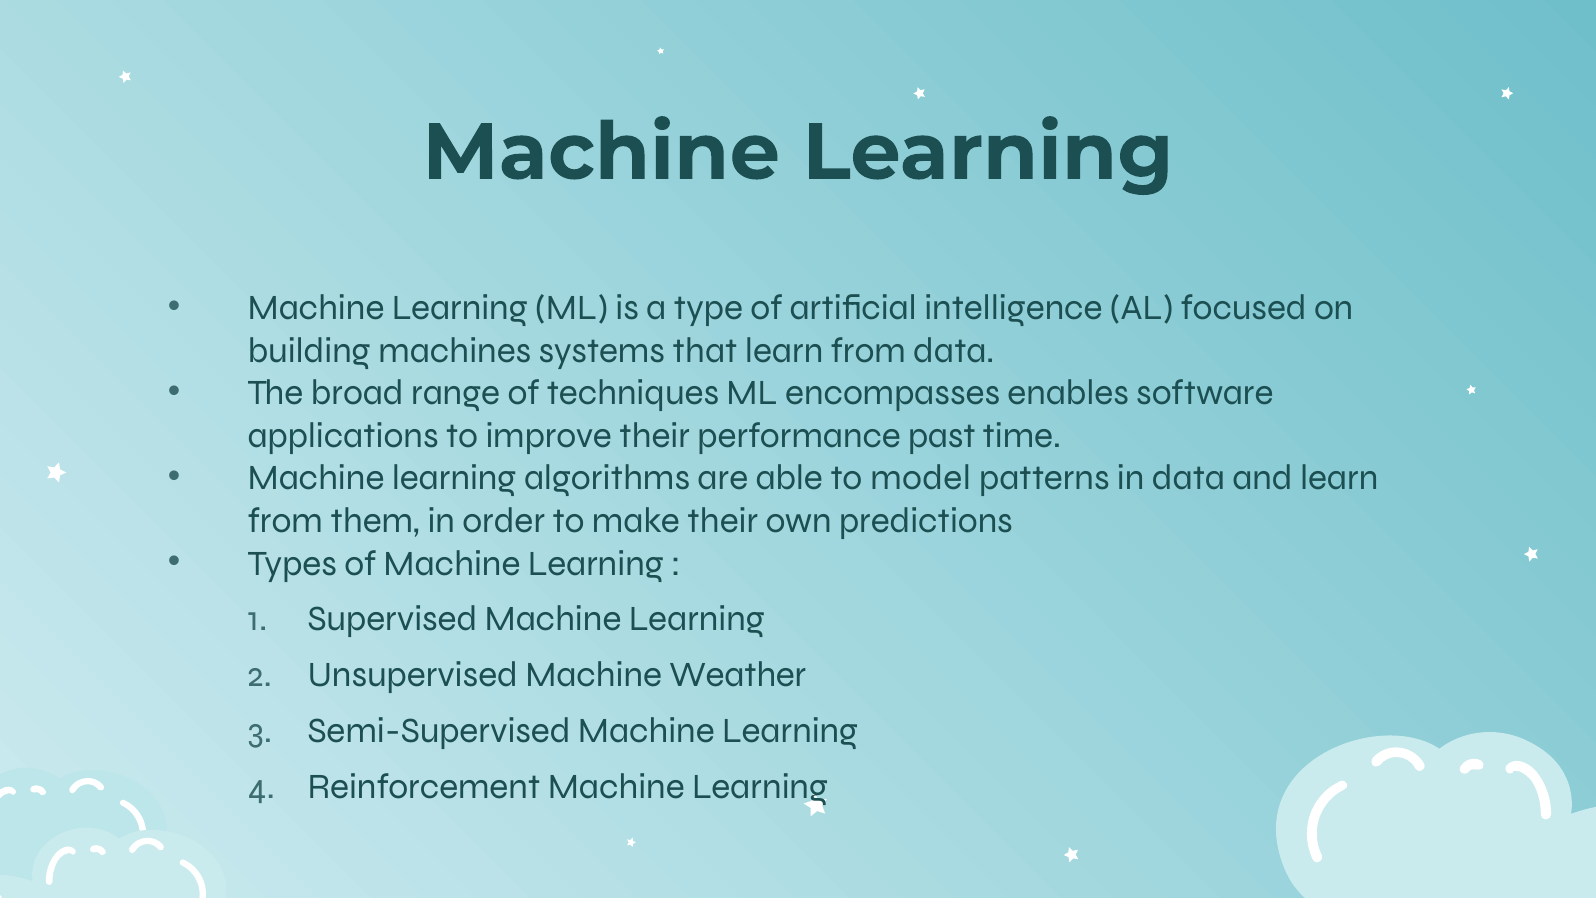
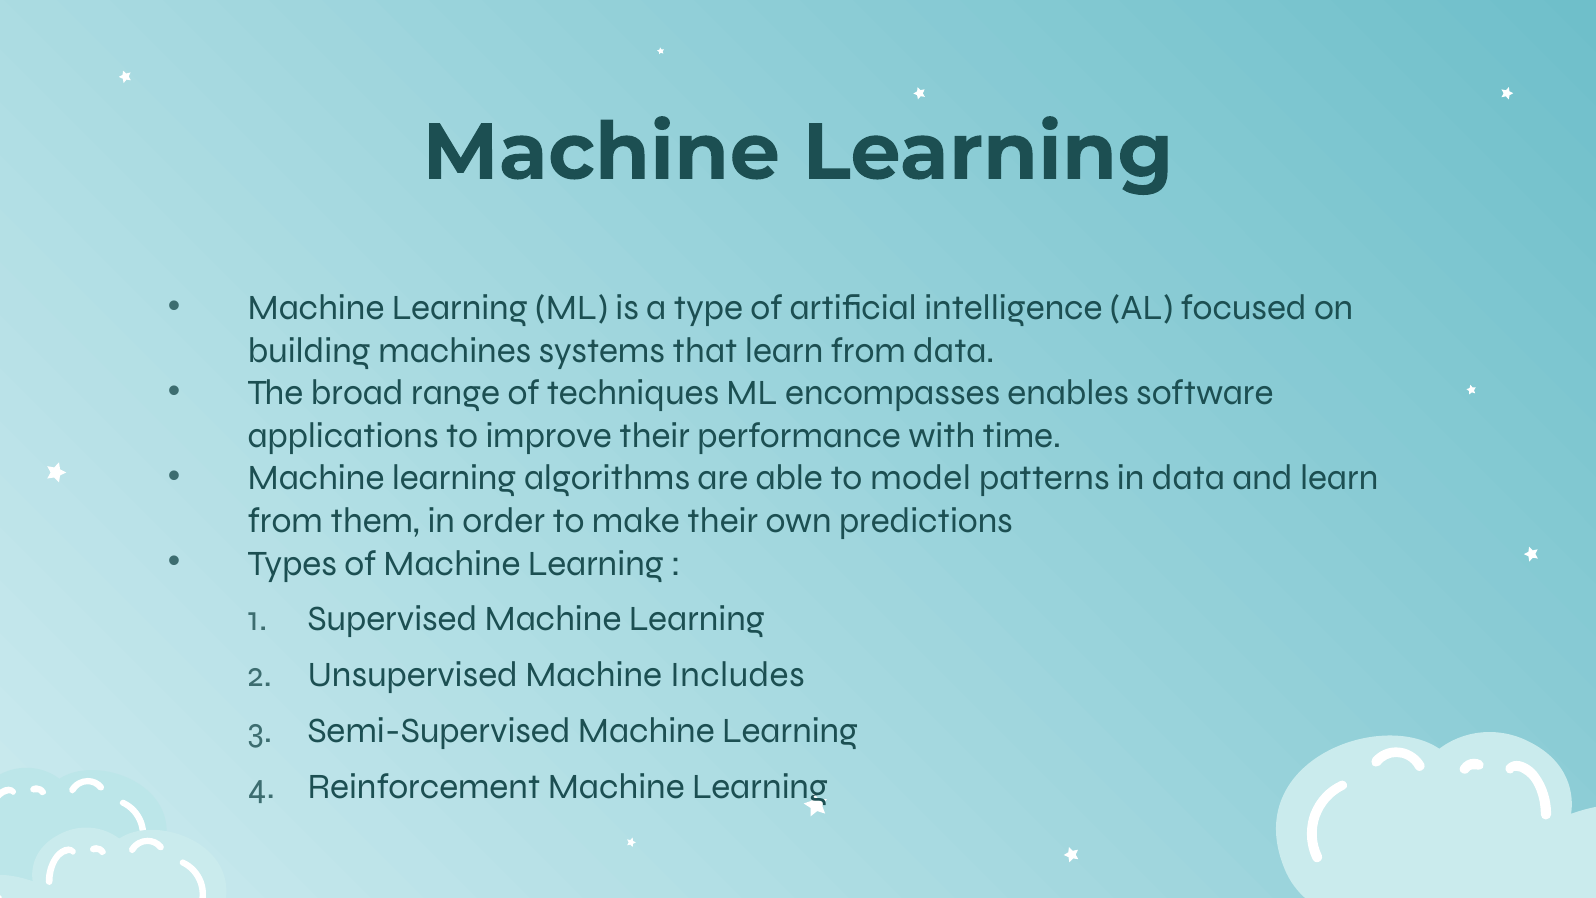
past: past -> with
Weather: Weather -> Includes
